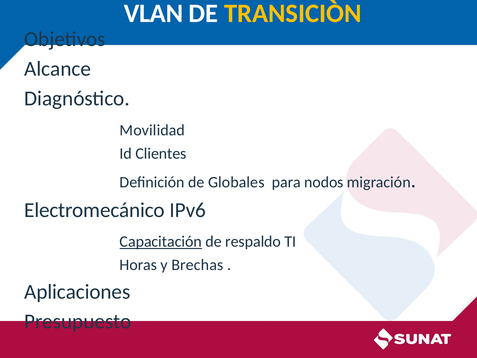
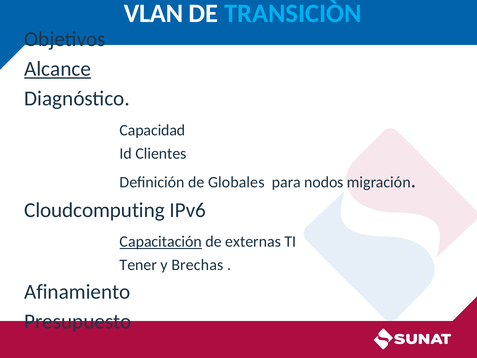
TRANSICIÒN colour: yellow -> light blue
Alcance underline: none -> present
Movilidad: Movilidad -> Capacidad
Electromecánico: Electromecánico -> Cloudcomputing
respaldo: respaldo -> externas
Horas: Horas -> Tener
Aplicaciones: Aplicaciones -> Afinamiento
